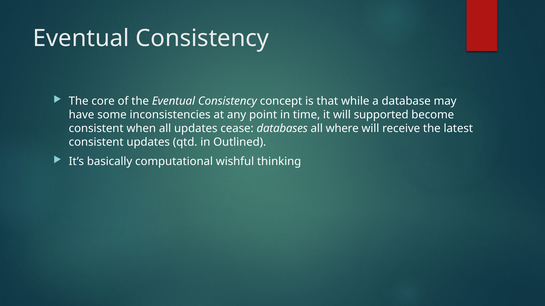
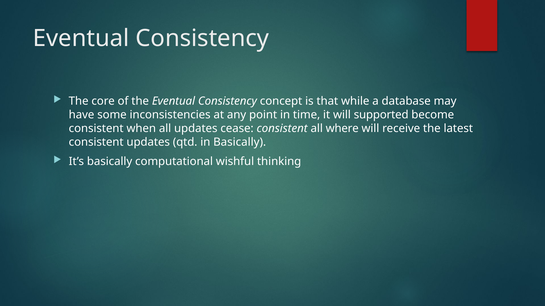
cease databases: databases -> consistent
in Outlined: Outlined -> Basically
